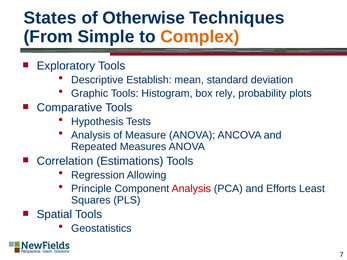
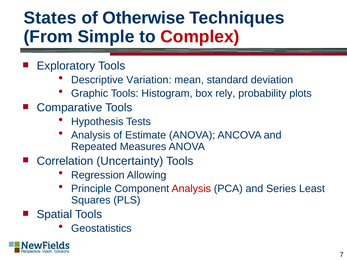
Complex colour: orange -> red
Establish: Establish -> Variation
Measure: Measure -> Estimate
Estimations: Estimations -> Uncertainty
Efforts: Efforts -> Series
